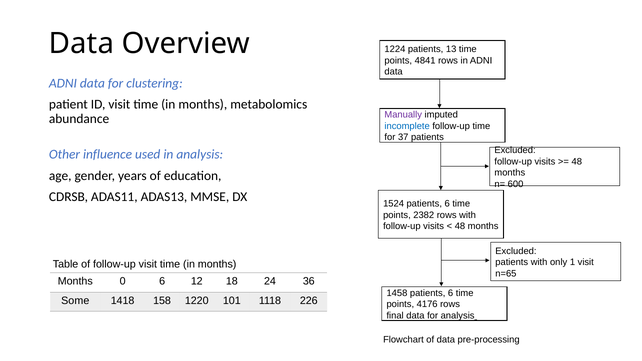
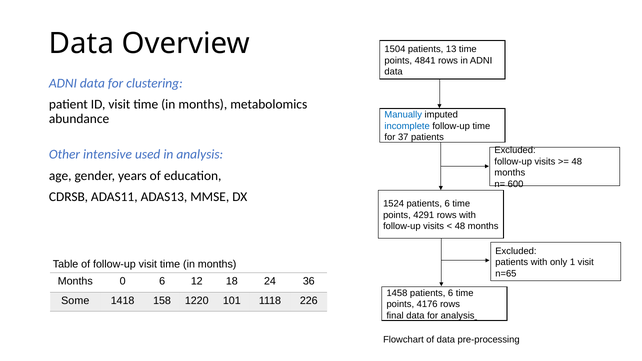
1224: 1224 -> 1504
Manually colour: purple -> blue
influence: influence -> intensive
2382: 2382 -> 4291
